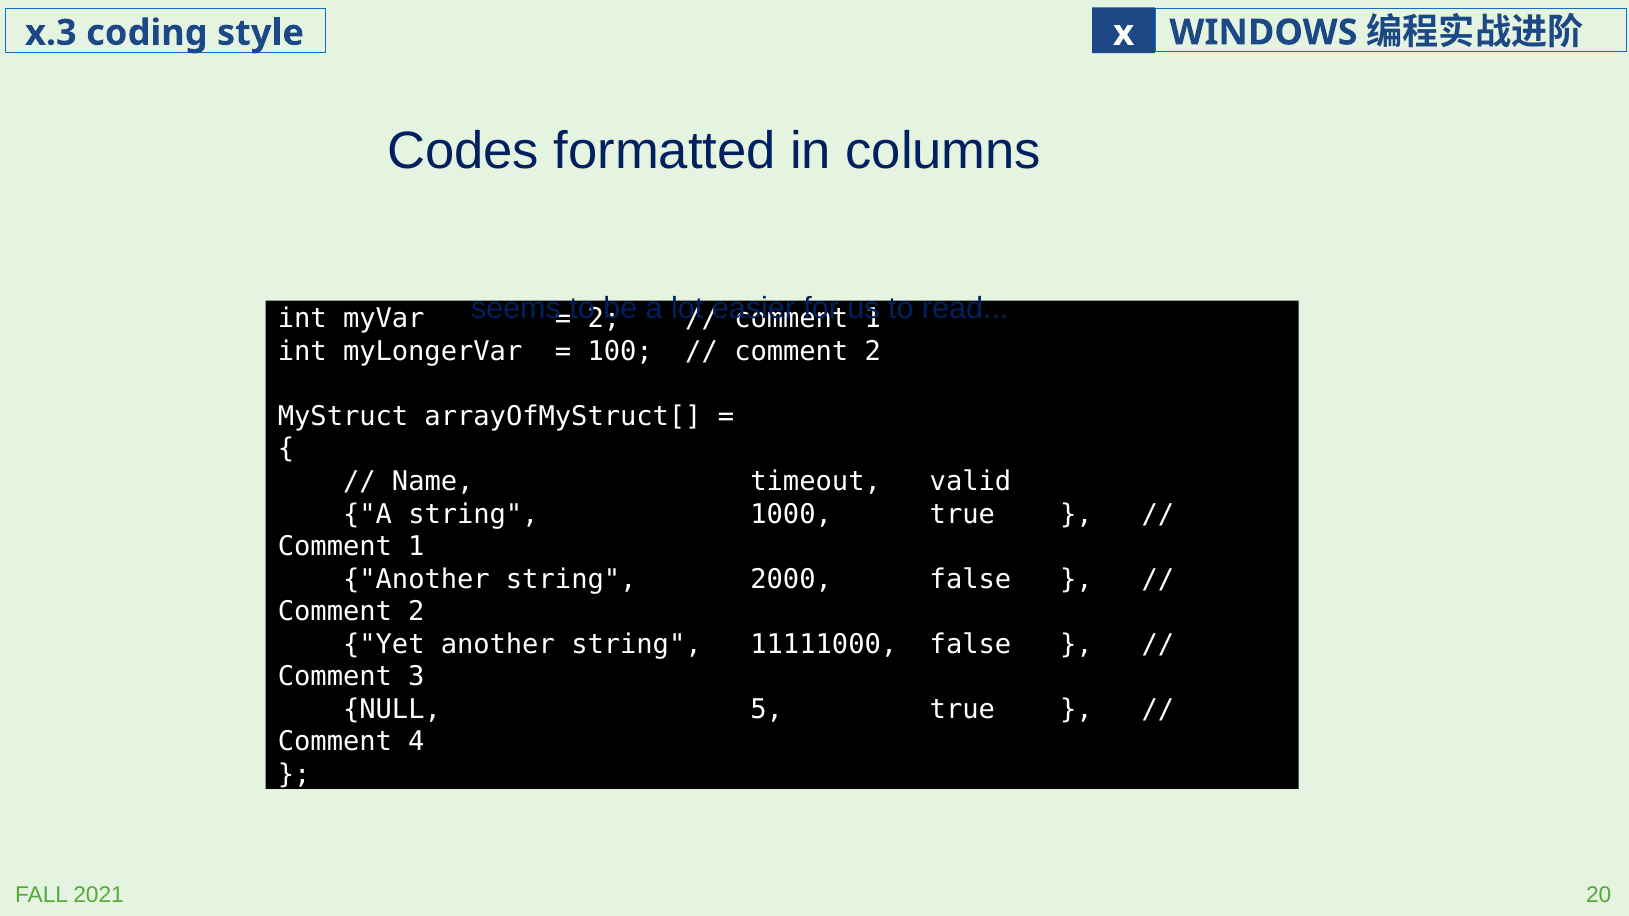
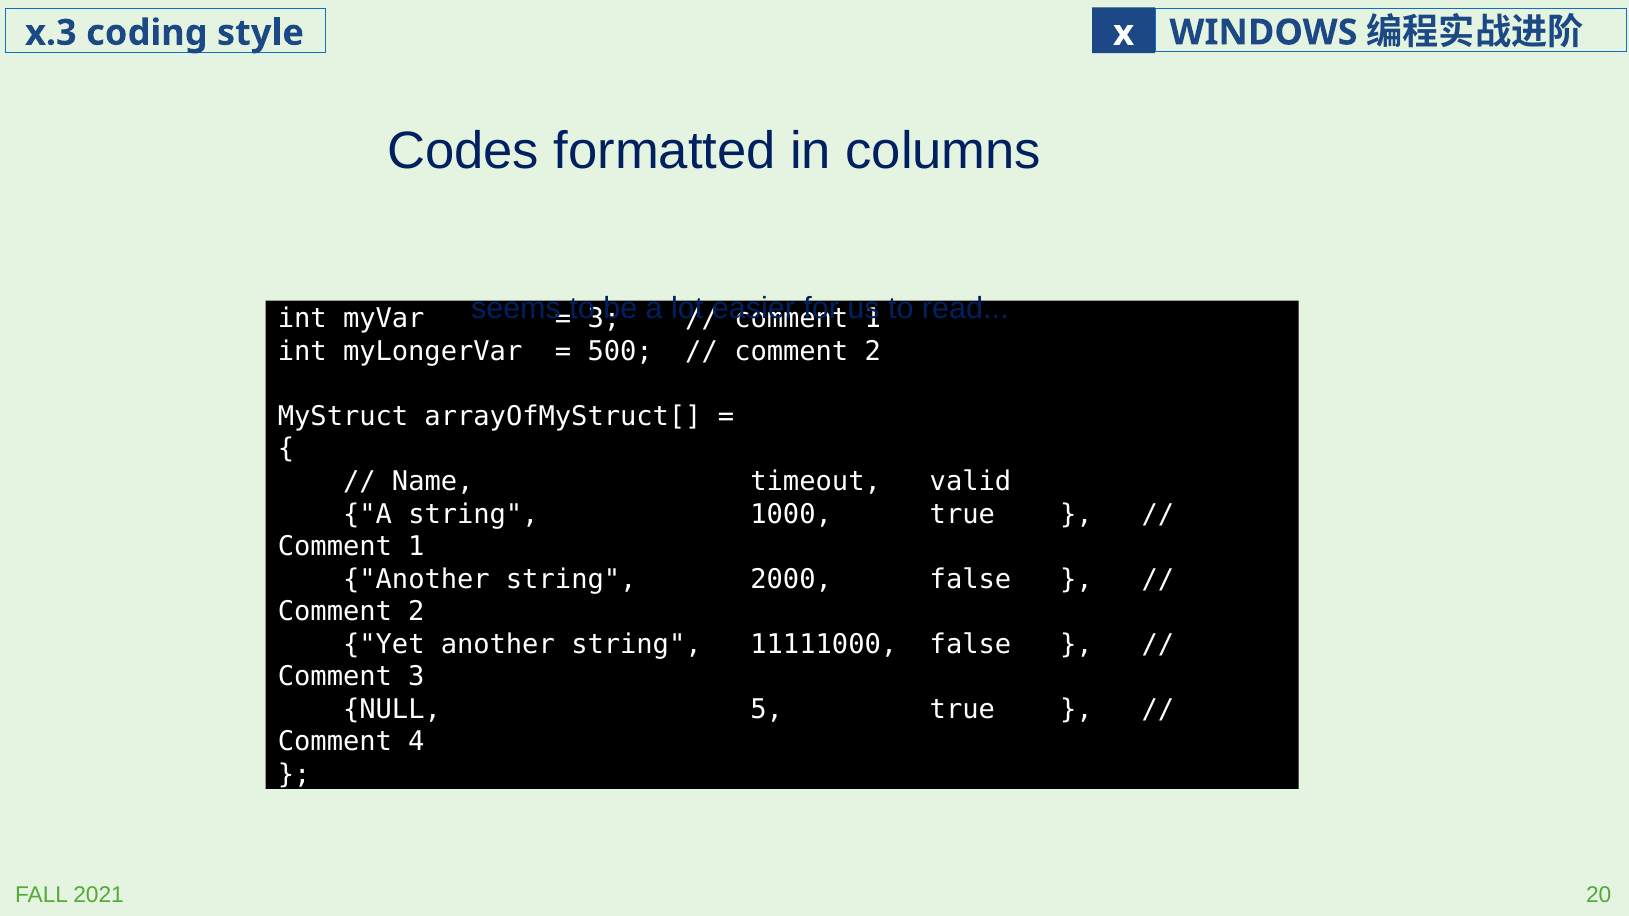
2 at (604, 319): 2 -> 3
100: 100 -> 500
